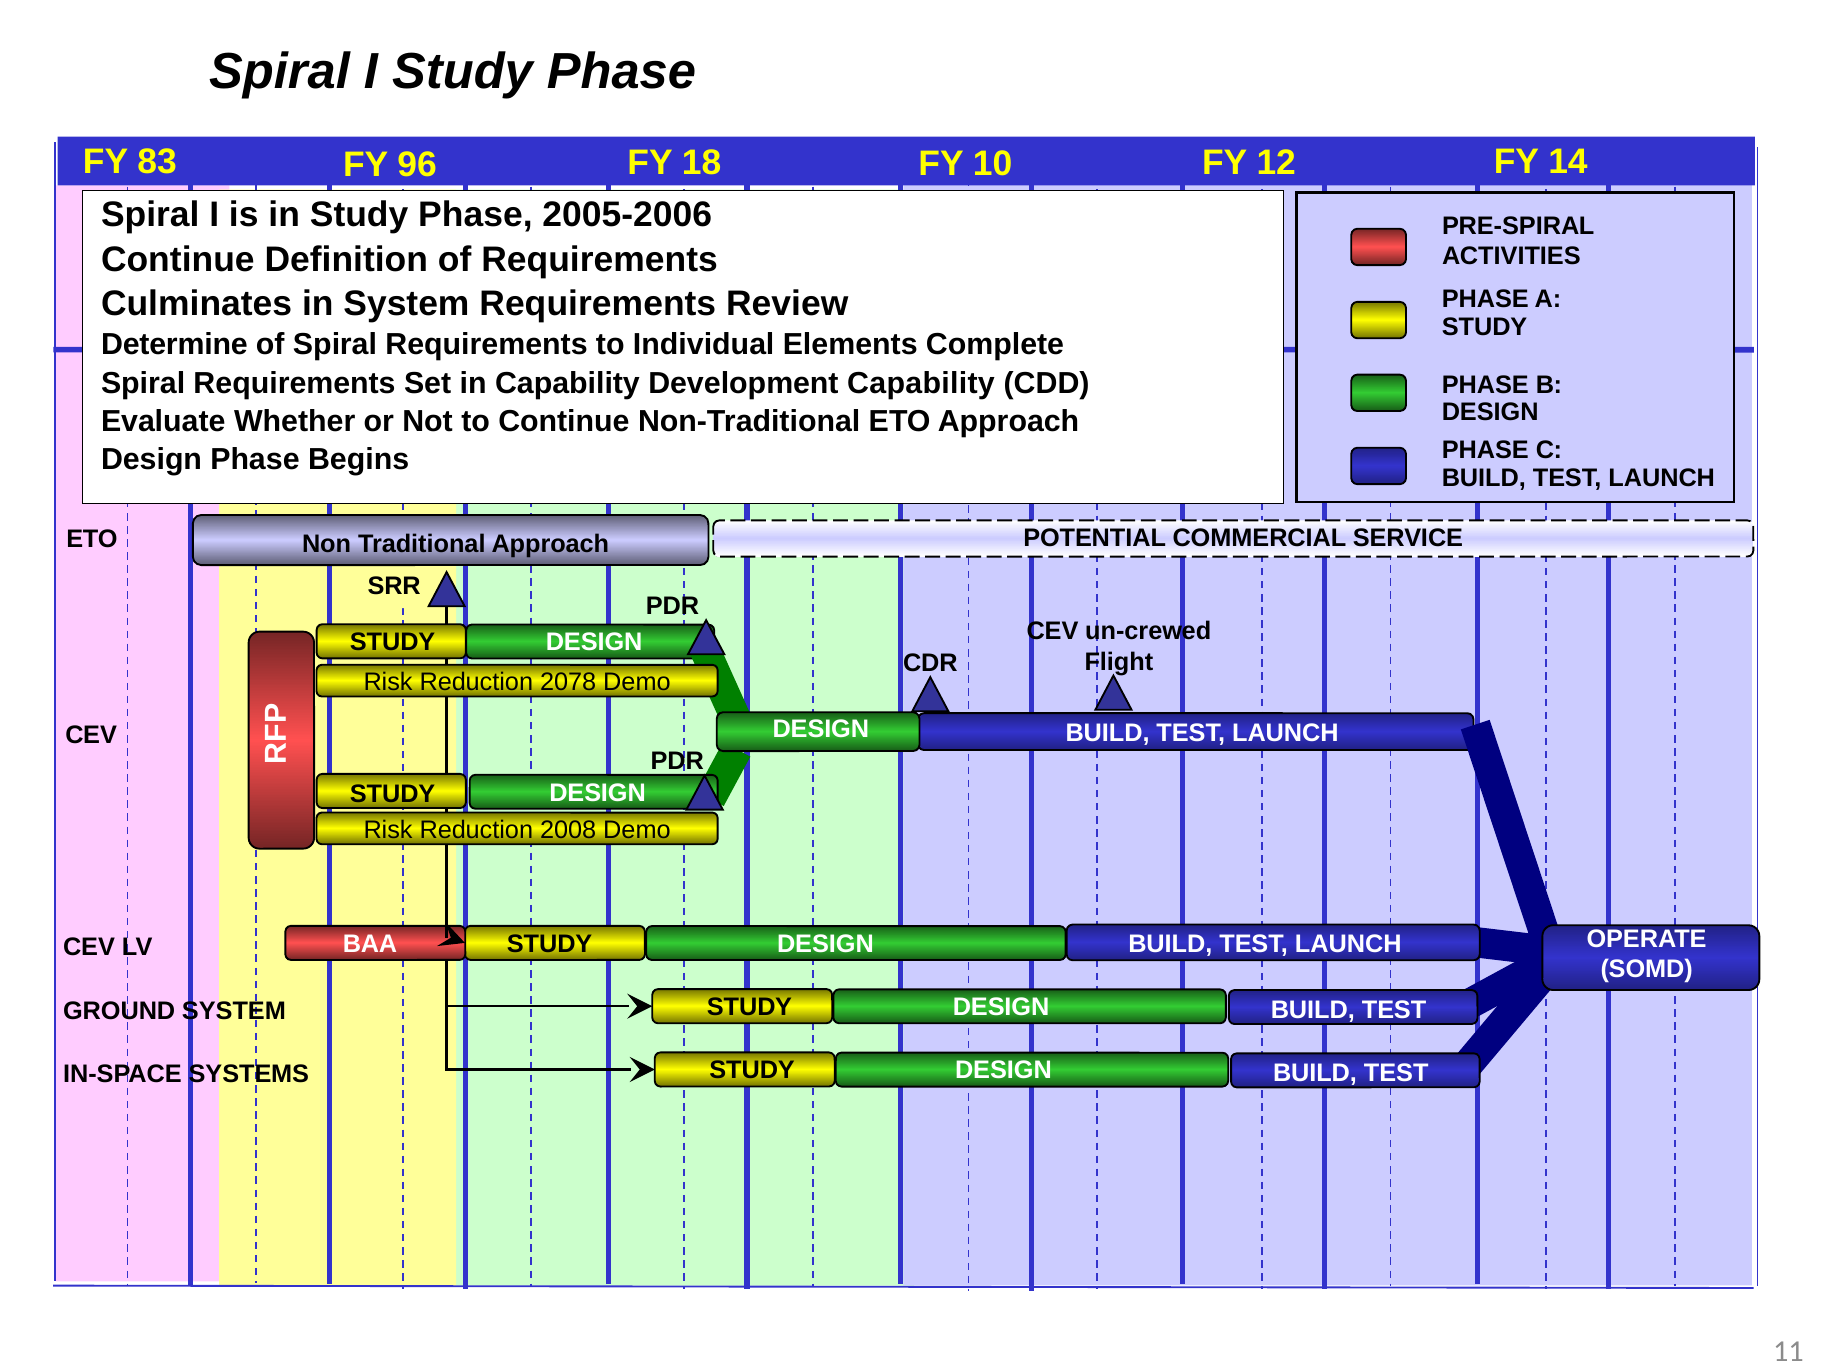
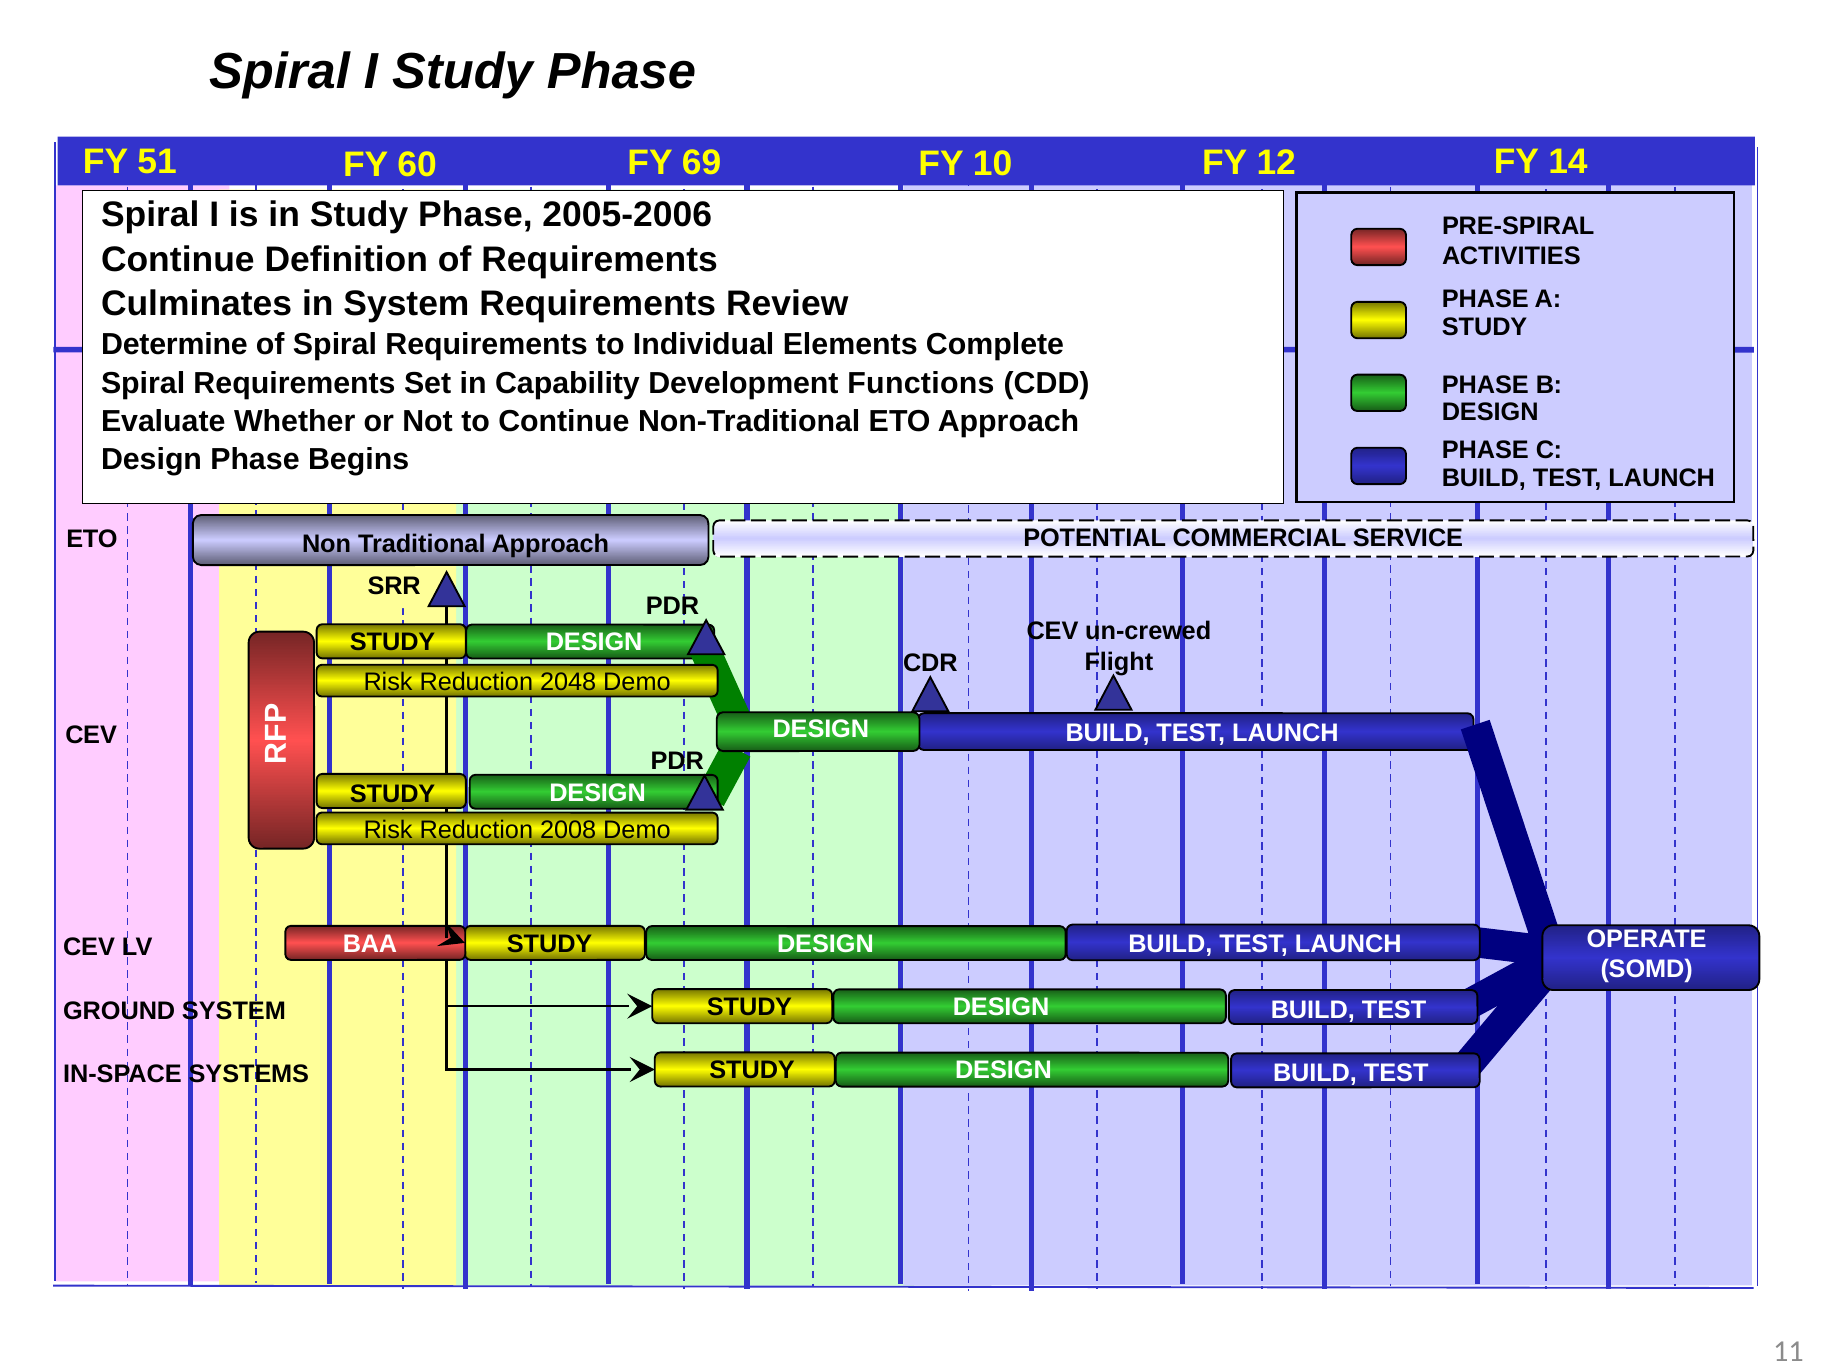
83: 83 -> 51
96: 96 -> 60
18: 18 -> 69
Development Capability: Capability -> Functions
2078: 2078 -> 2048
